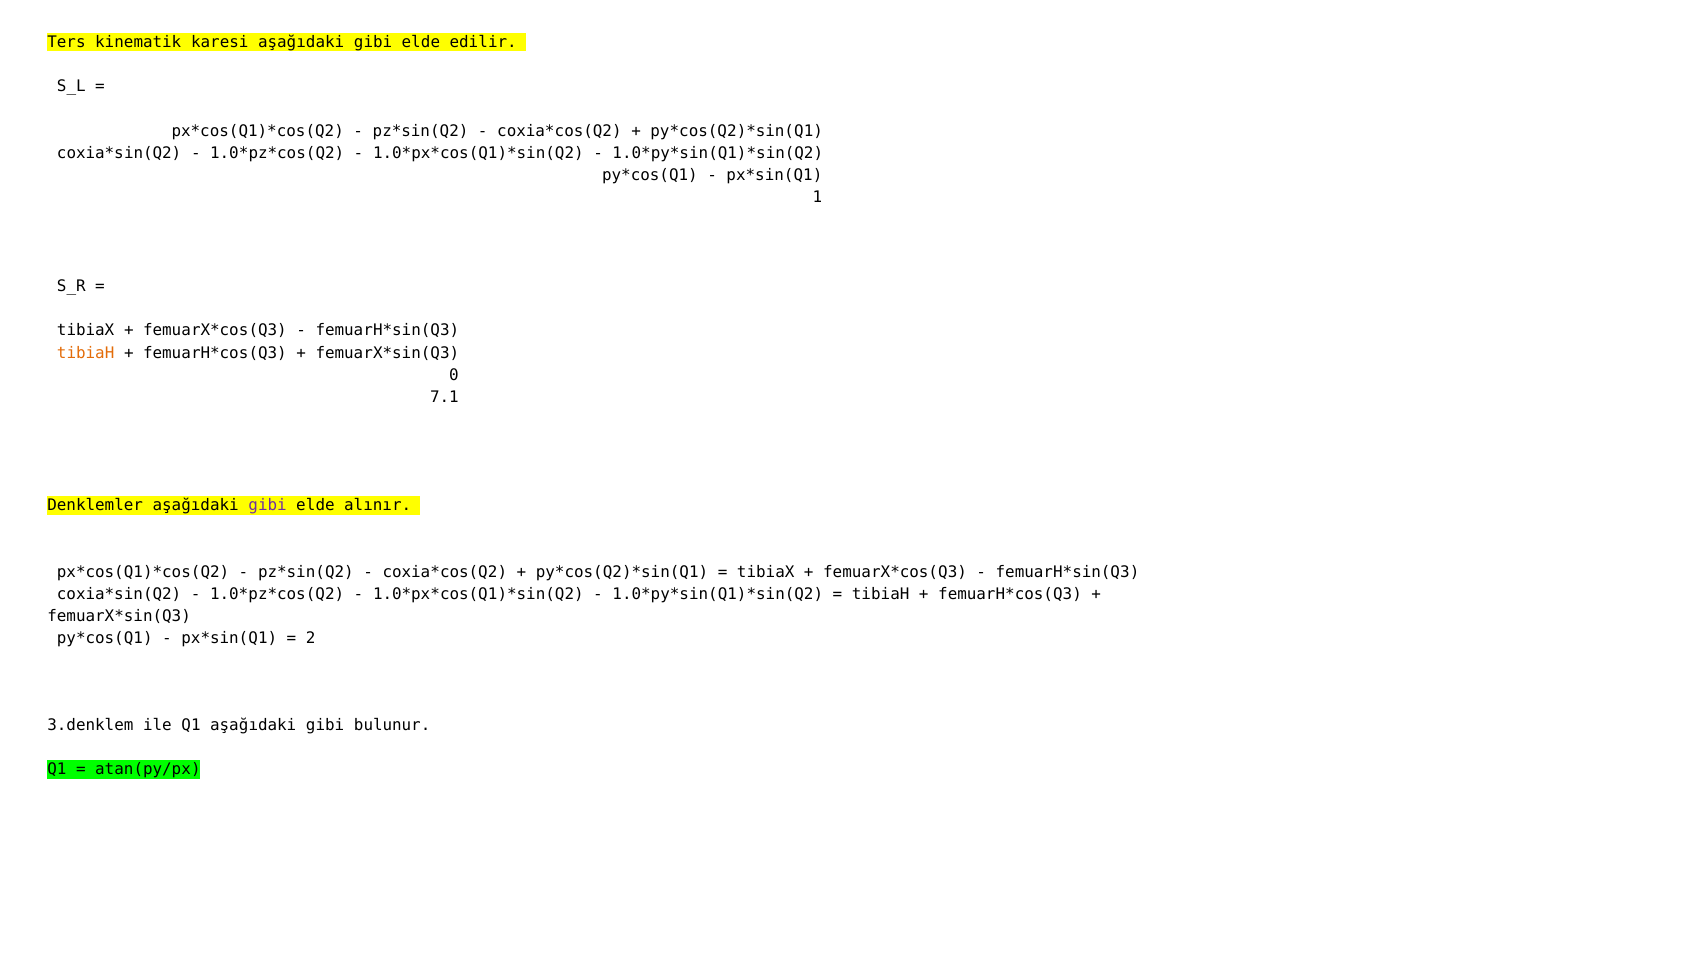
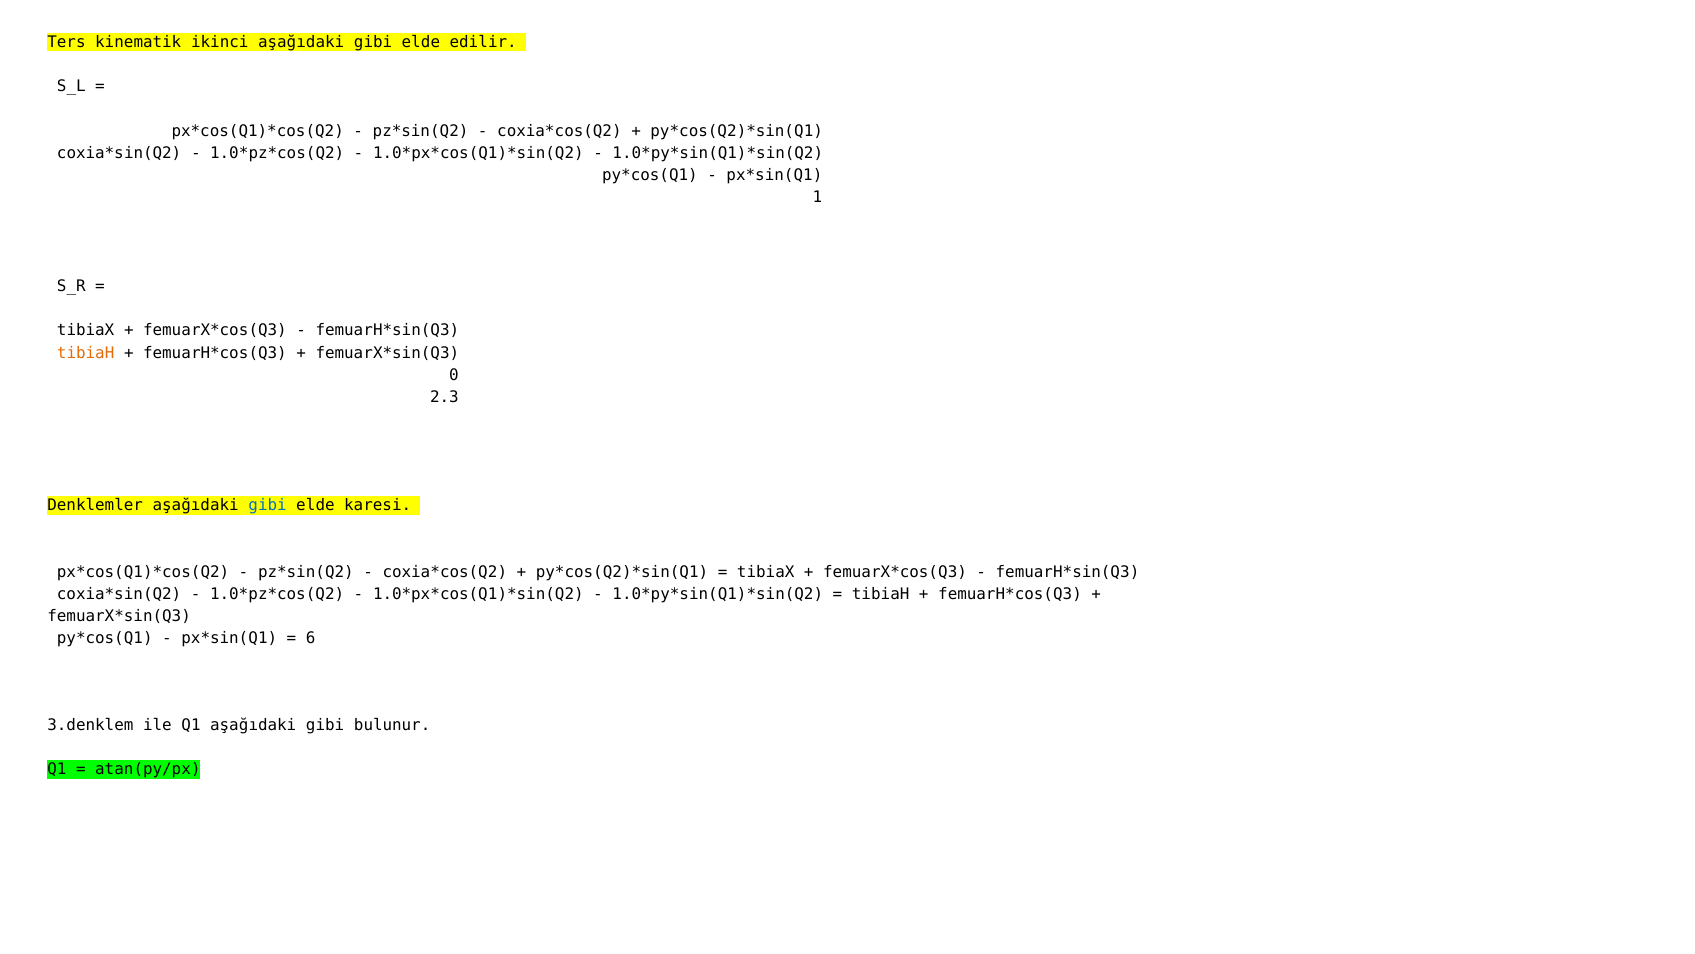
karesi: karesi -> ikinci
7.1: 7.1 -> 2.3
gibi at (268, 505) colour: purple -> blue
alınır: alınır -> karesi
2: 2 -> 6
